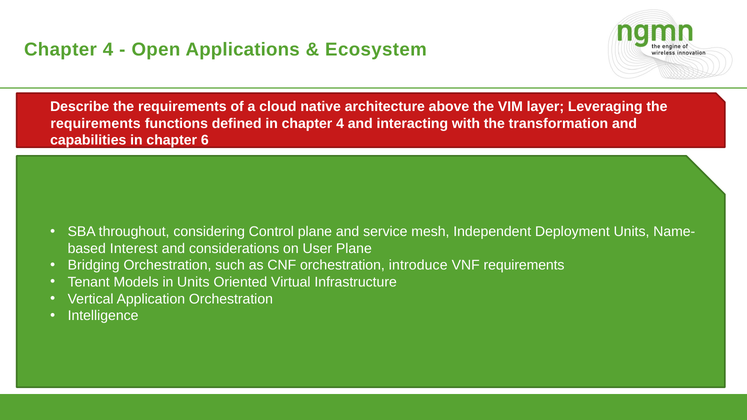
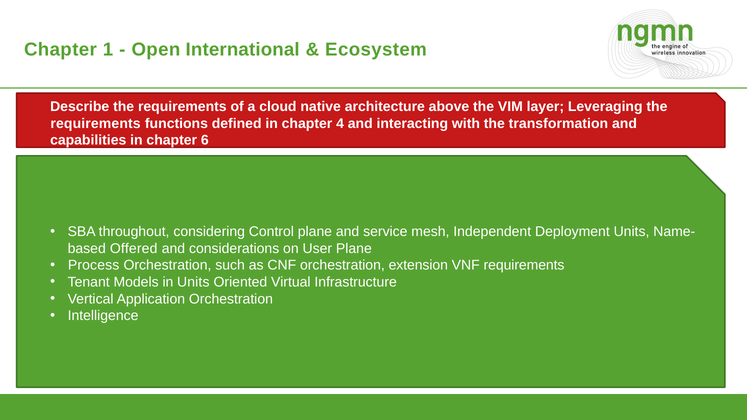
4 at (108, 50): 4 -> 1
Applications: Applications -> International
Interest: Interest -> Offered
Bridging: Bridging -> Process
introduce: introduce -> extension
